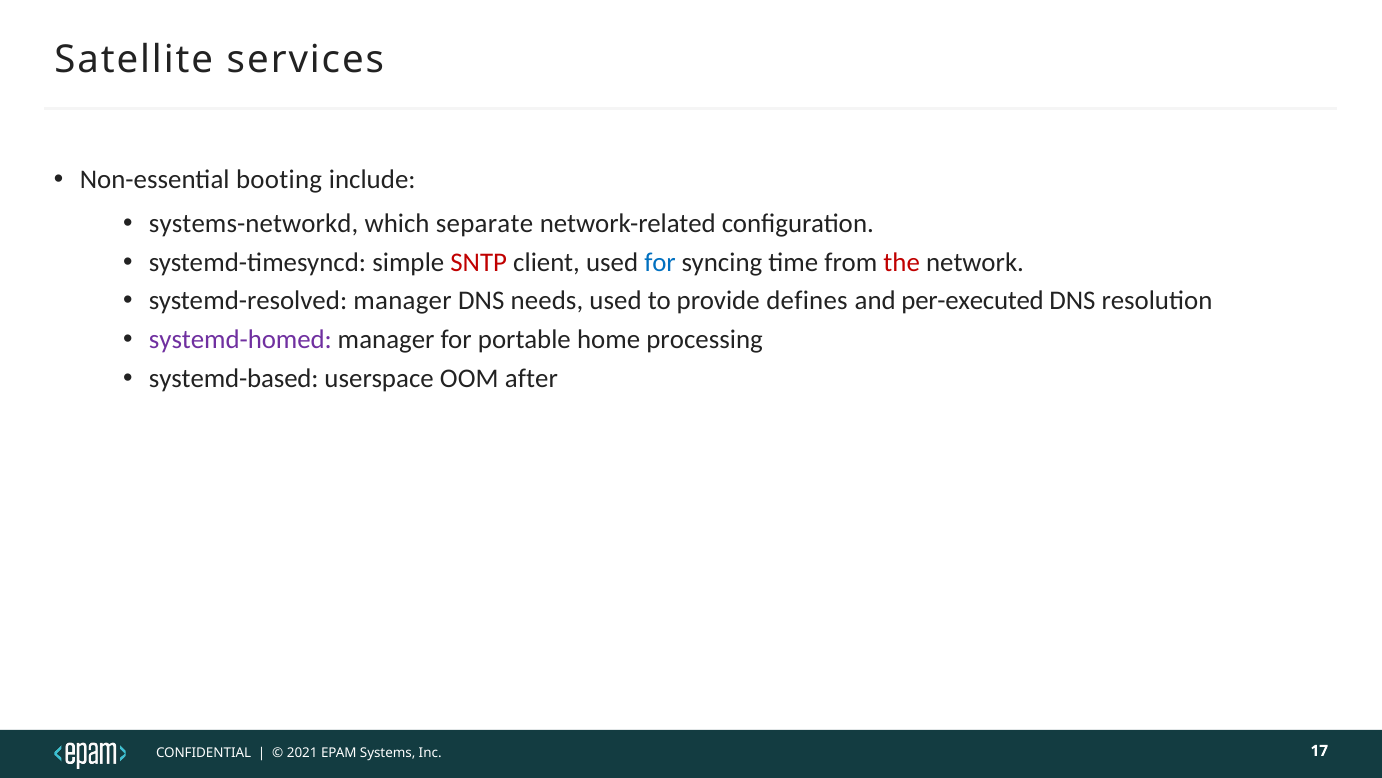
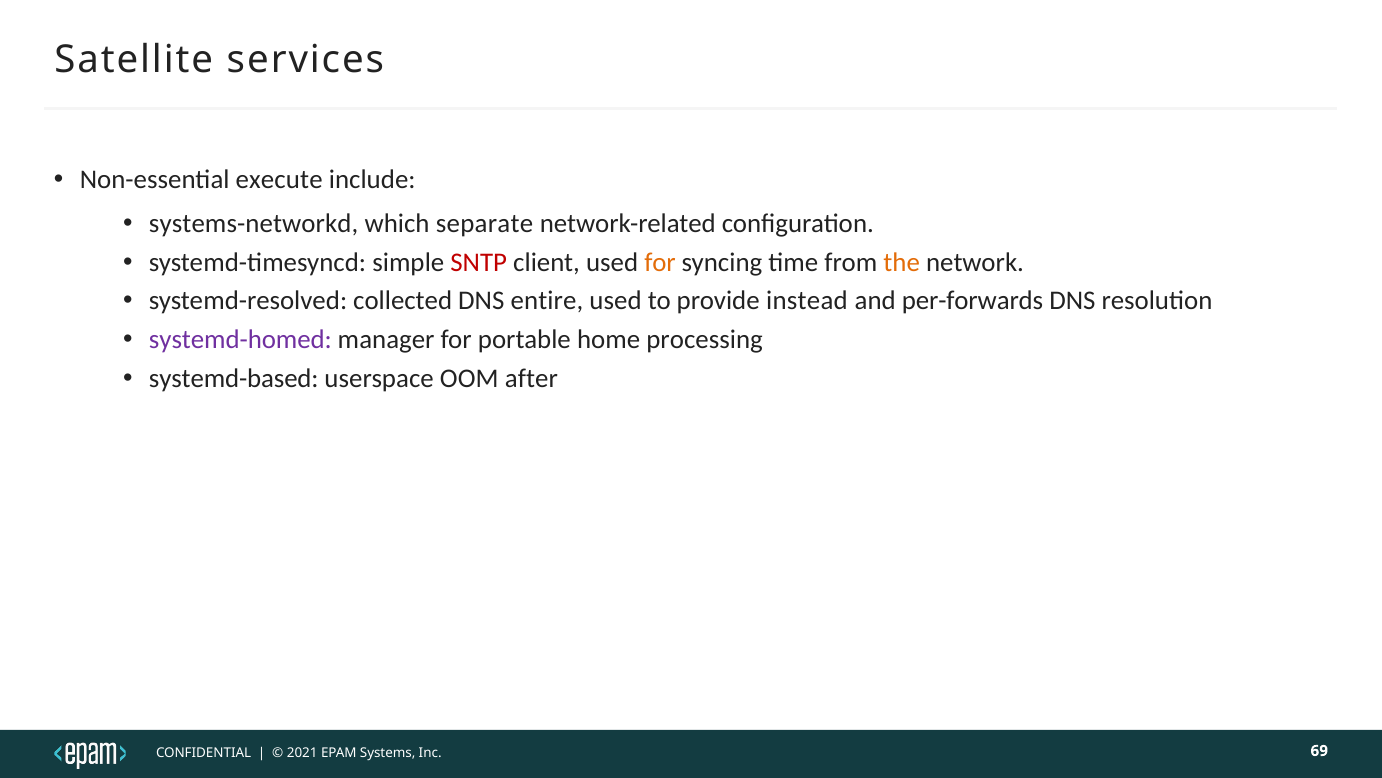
booting: booting -> execute
for at (660, 262) colour: blue -> orange
the colour: red -> orange
systemd-resolved manager: manager -> collected
needs: needs -> entire
defines: defines -> instead
per-executed: per-executed -> per-forwards
17: 17 -> 69
